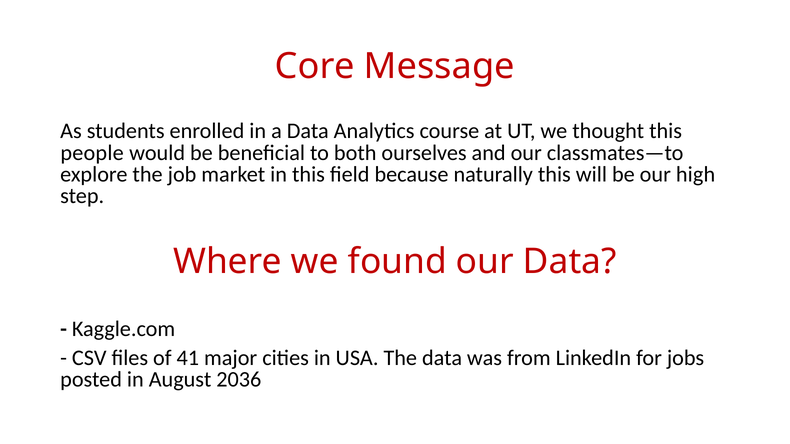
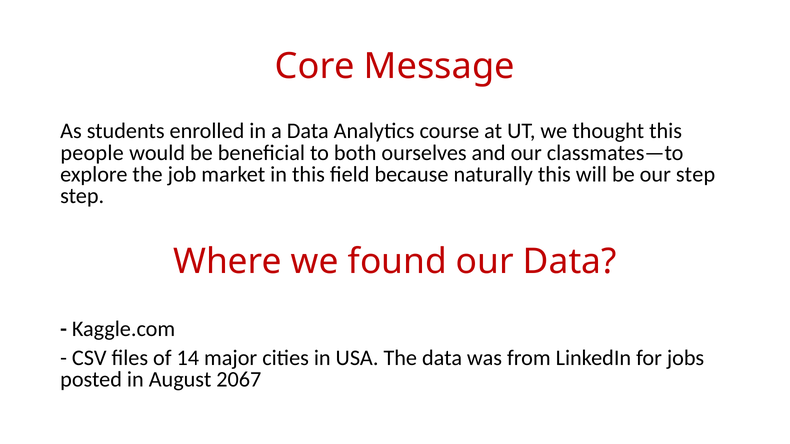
our high: high -> step
41: 41 -> 14
2036: 2036 -> 2067
